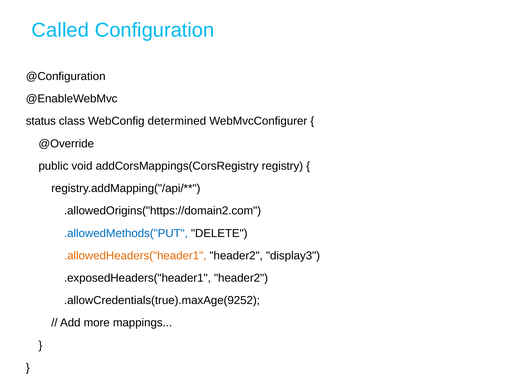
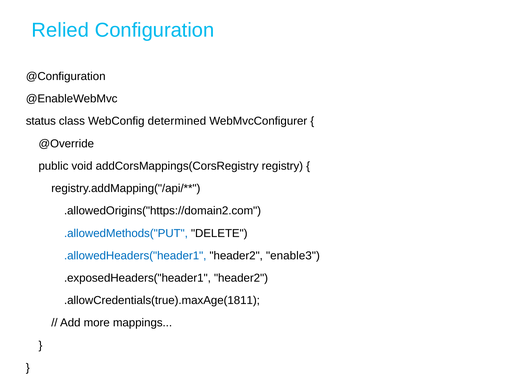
Called: Called -> Relied
.allowedHeaders("header1 colour: orange -> blue
display3: display3 -> enable3
.allowCredentials(true).maxAge(9252: .allowCredentials(true).maxAge(9252 -> .allowCredentials(true).maxAge(1811
